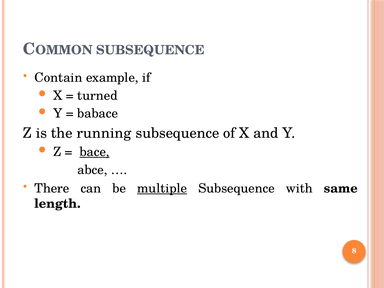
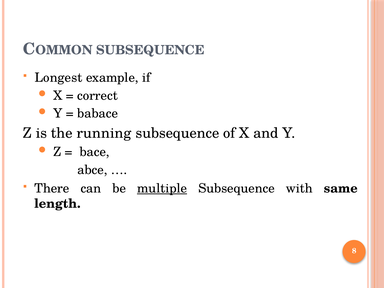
Contain: Contain -> Longest
turned: turned -> correct
bace underline: present -> none
